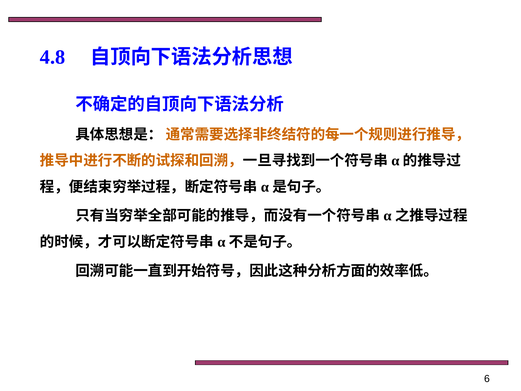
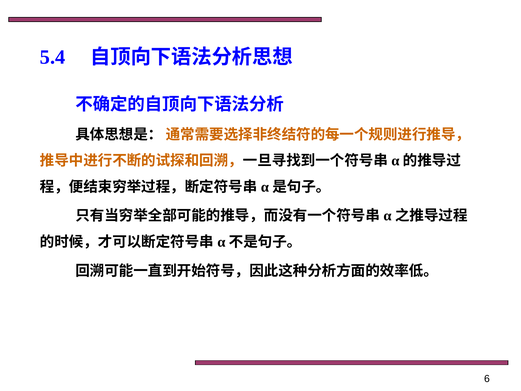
4.8: 4.8 -> 5.4
